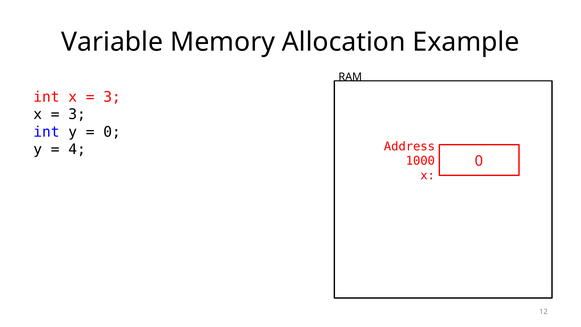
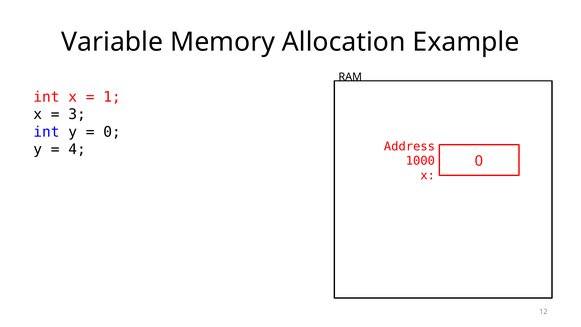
3 at (112, 97): 3 -> 1
